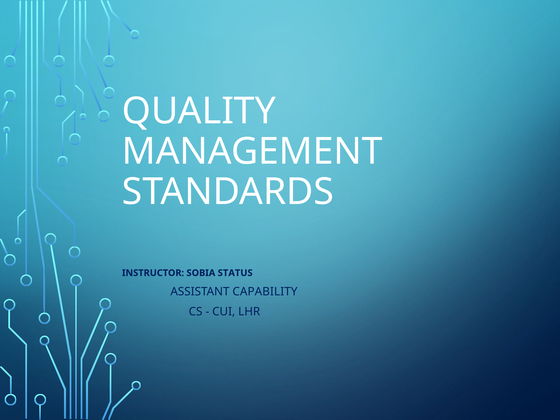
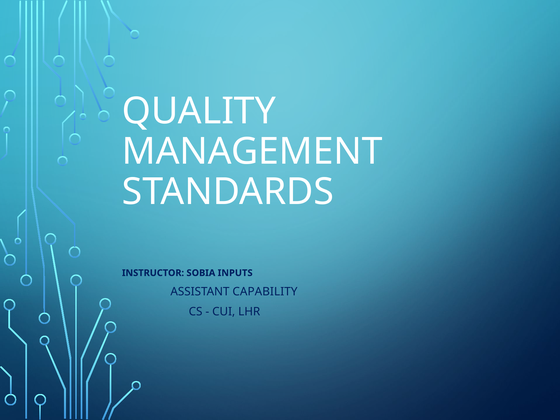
STATUS: STATUS -> INPUTS
